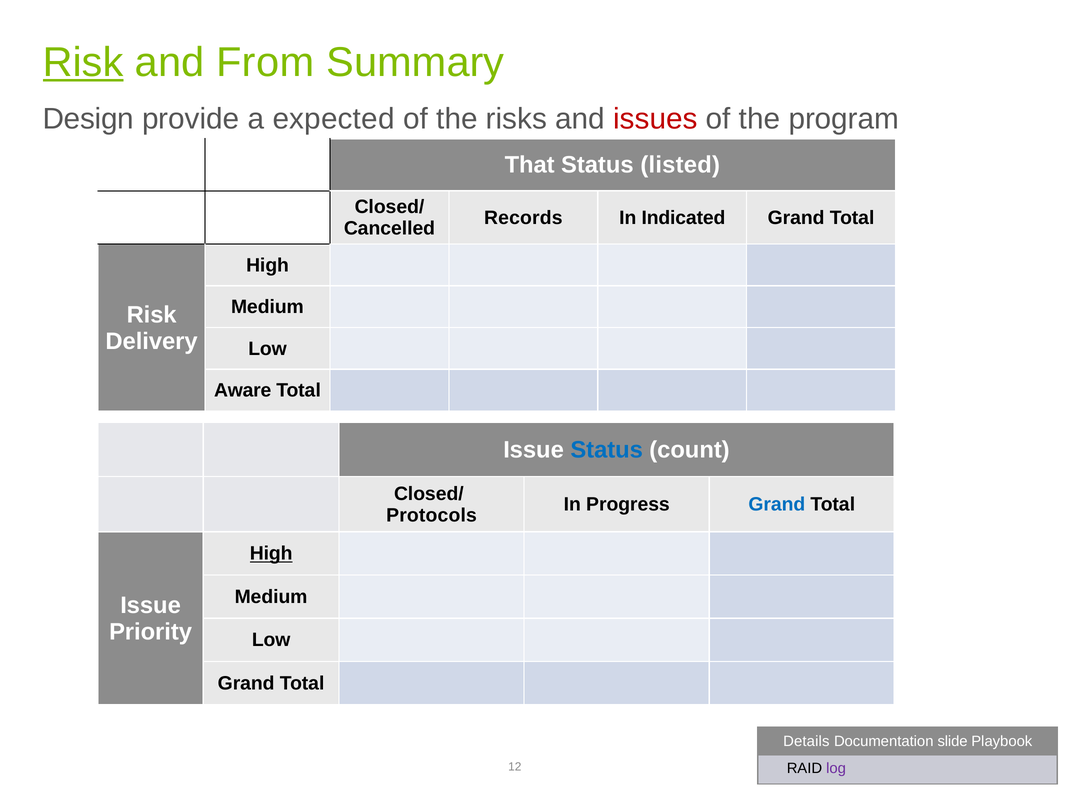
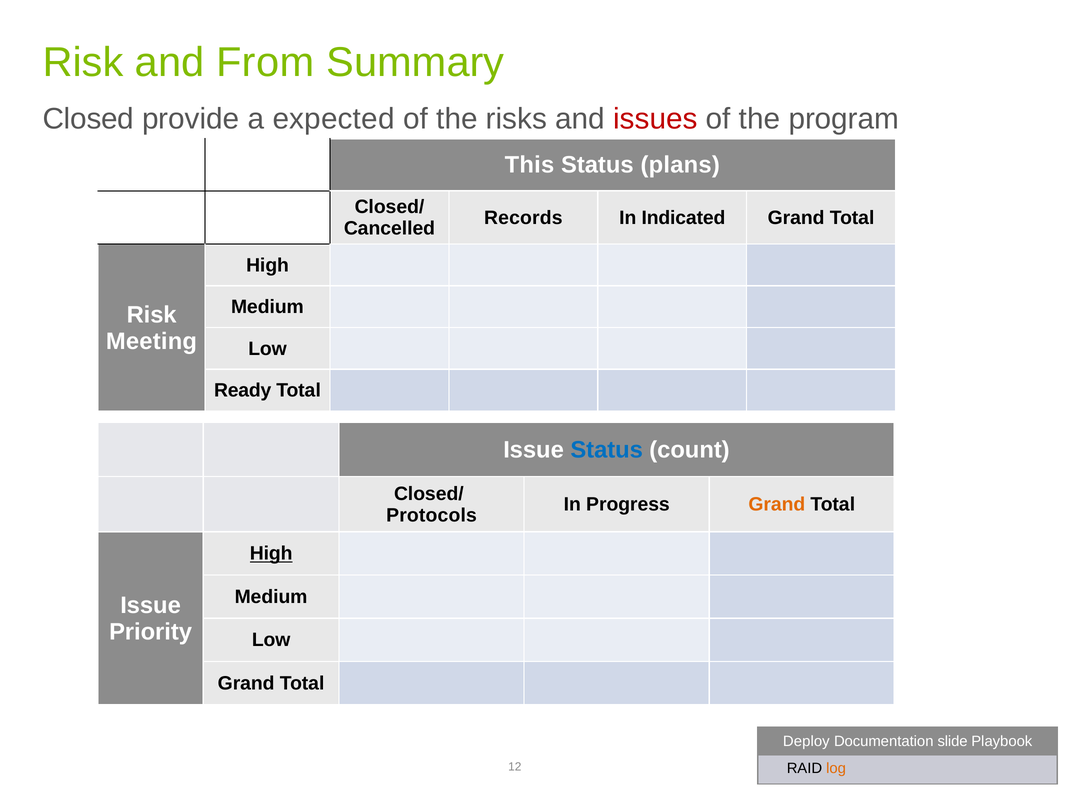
Risk at (83, 62) underline: present -> none
Design: Design -> Closed
That: That -> This
listed: listed -> plans
Delivery: Delivery -> Meeting
Aware: Aware -> Ready
Grand at (777, 504) colour: blue -> orange
Details: Details -> Deploy
log colour: purple -> orange
